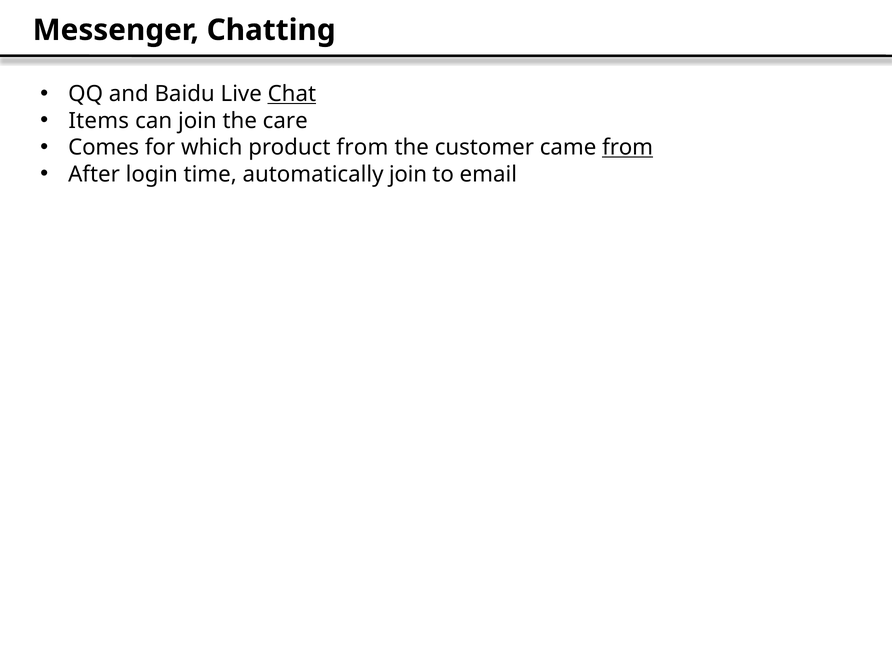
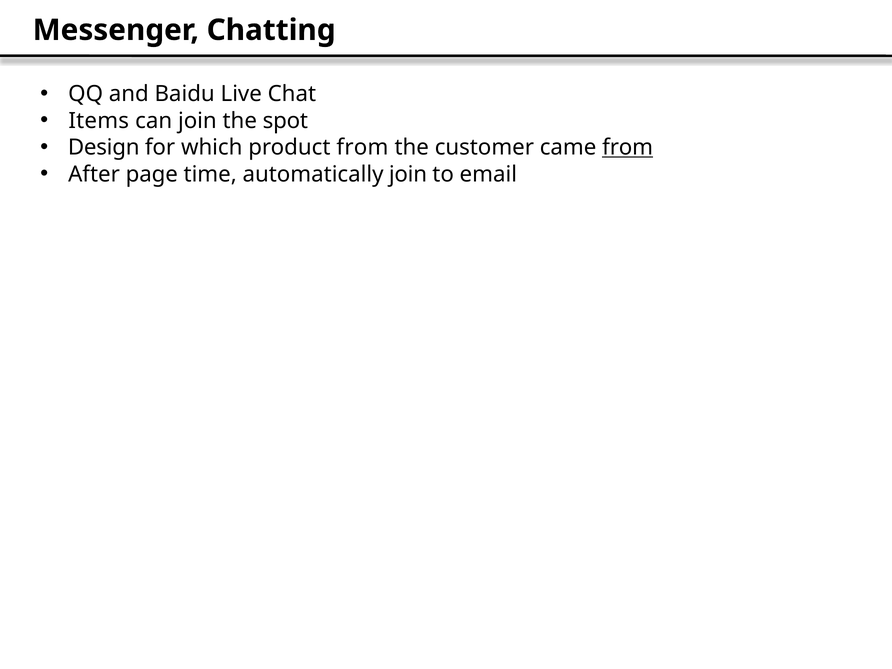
Chat underline: present -> none
care: care -> spot
Comes: Comes -> Design
login: login -> page
